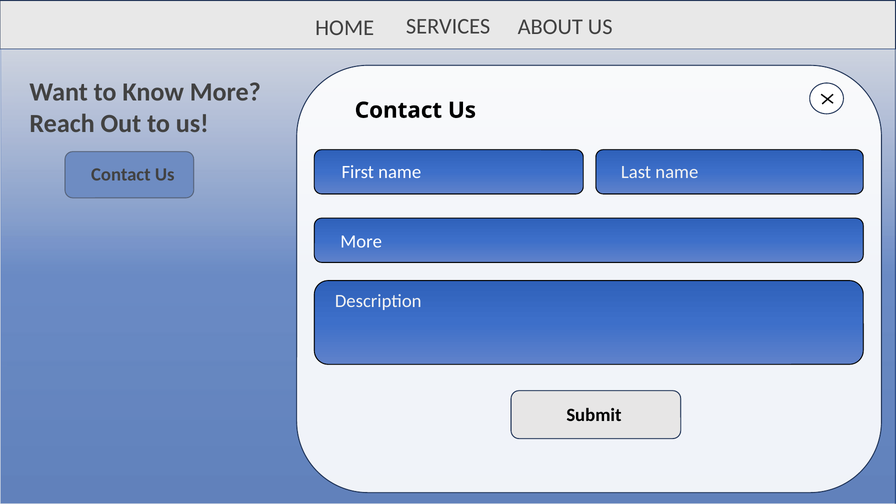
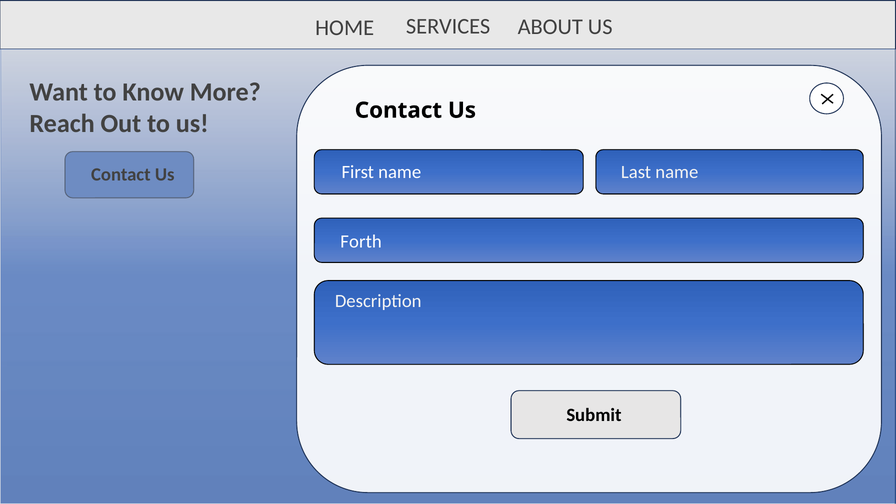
More at (361, 241): More -> Forth
